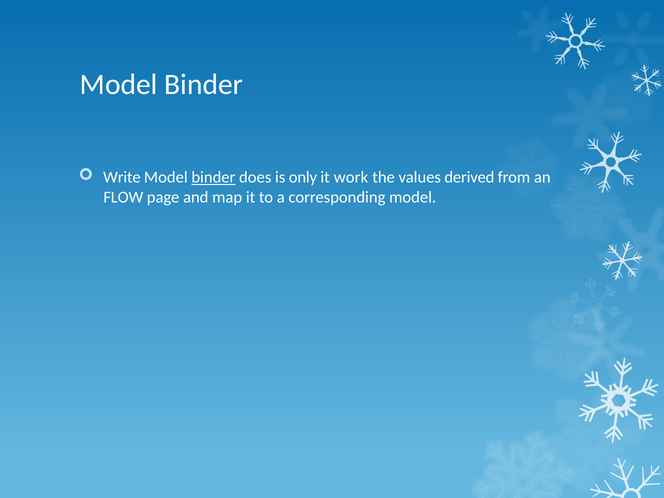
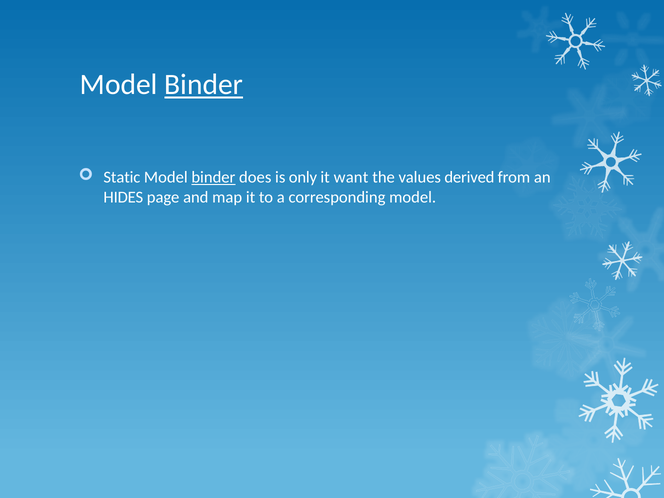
Binder at (204, 85) underline: none -> present
Write: Write -> Static
work: work -> want
FLOW: FLOW -> HIDES
